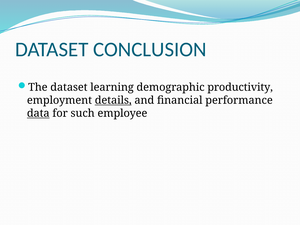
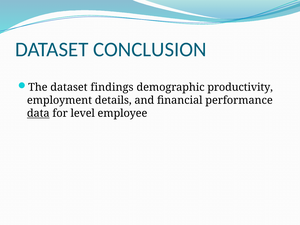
learning: learning -> findings
details underline: present -> none
such: such -> level
